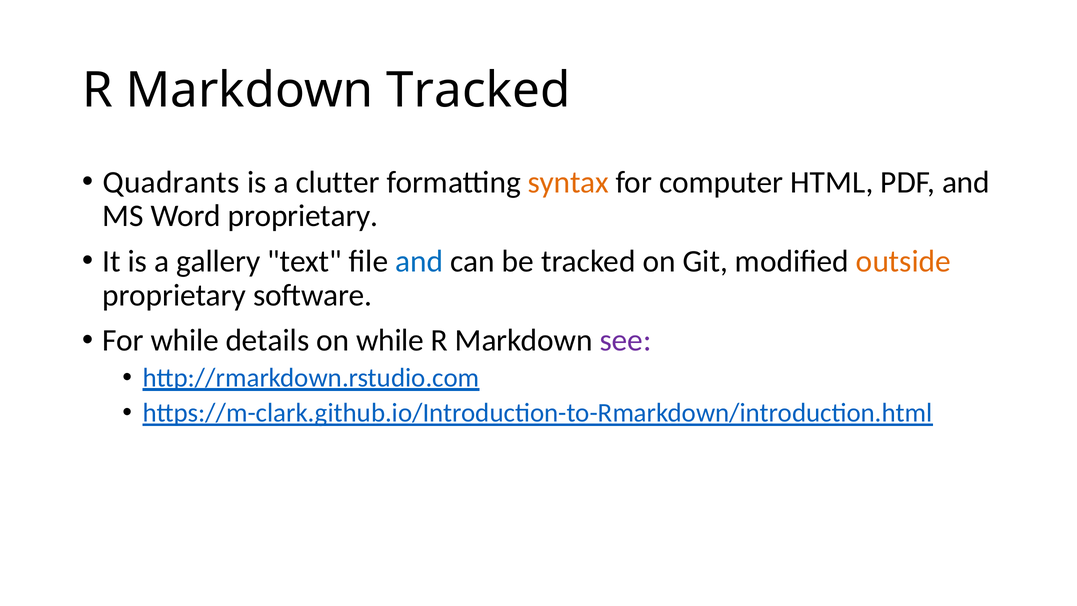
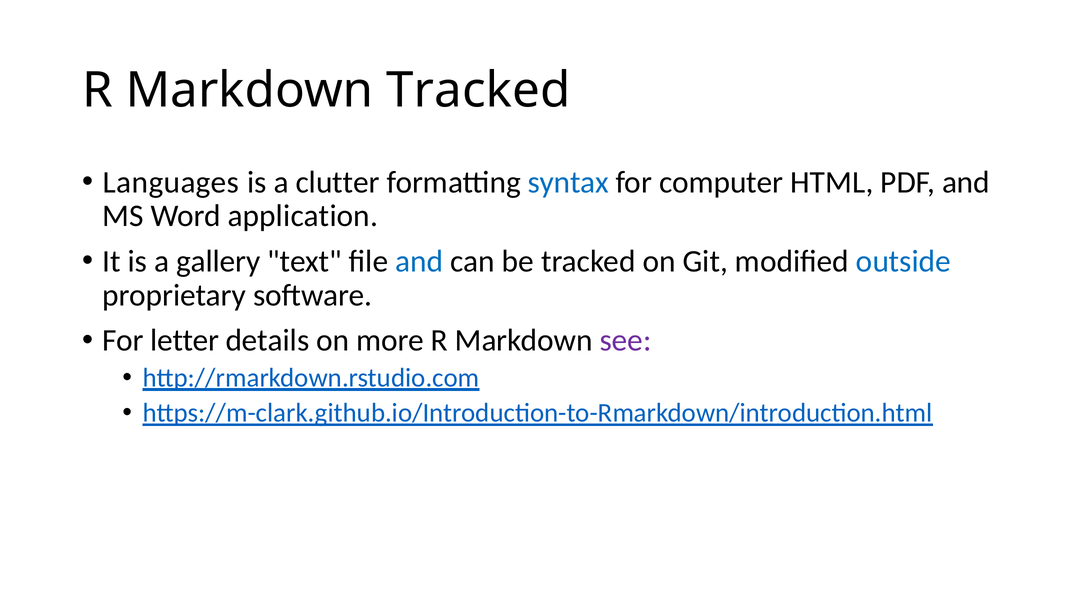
Quadrants: Quadrants -> Languages
syntax colour: orange -> blue
Word proprietary: proprietary -> application
outside colour: orange -> blue
For while: while -> letter
on while: while -> more
